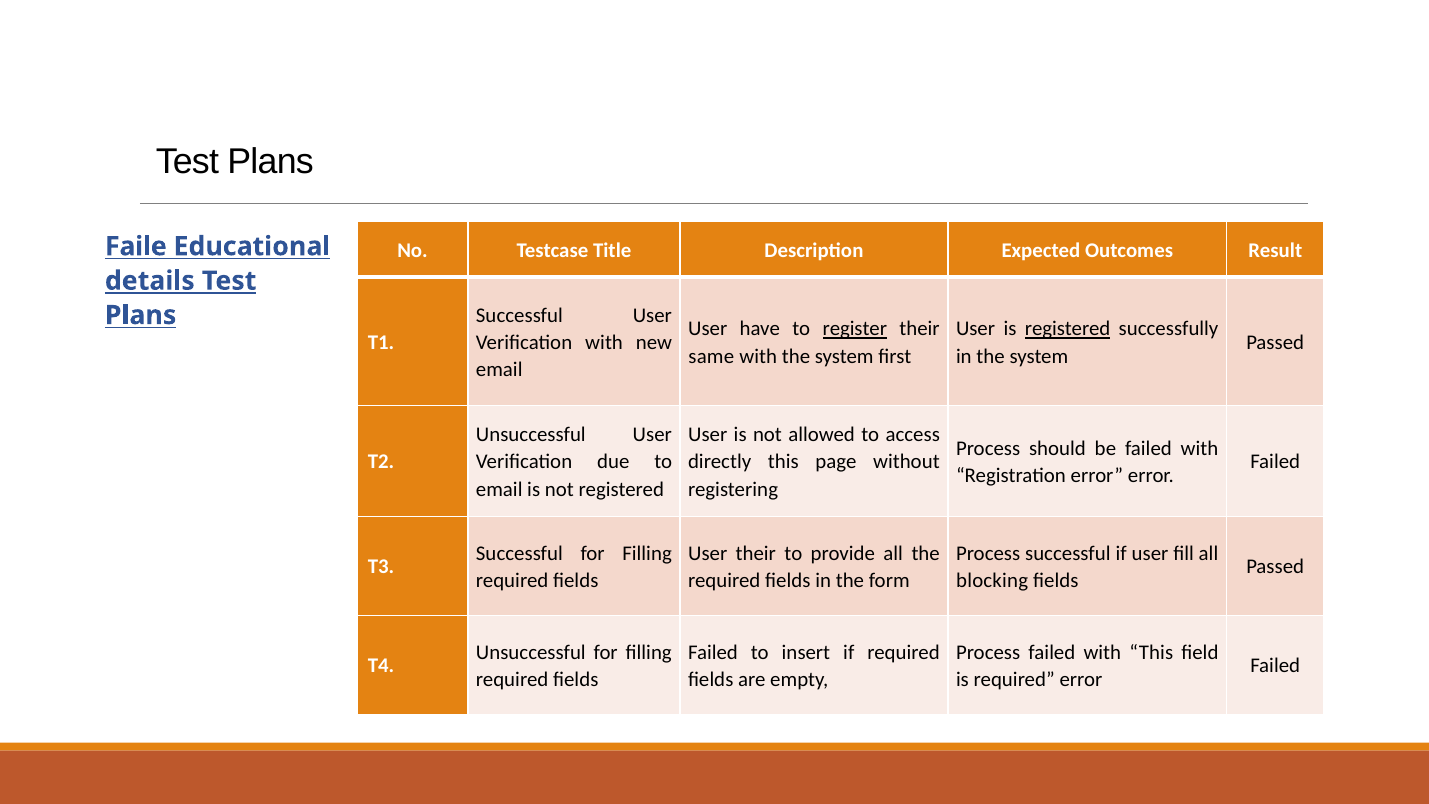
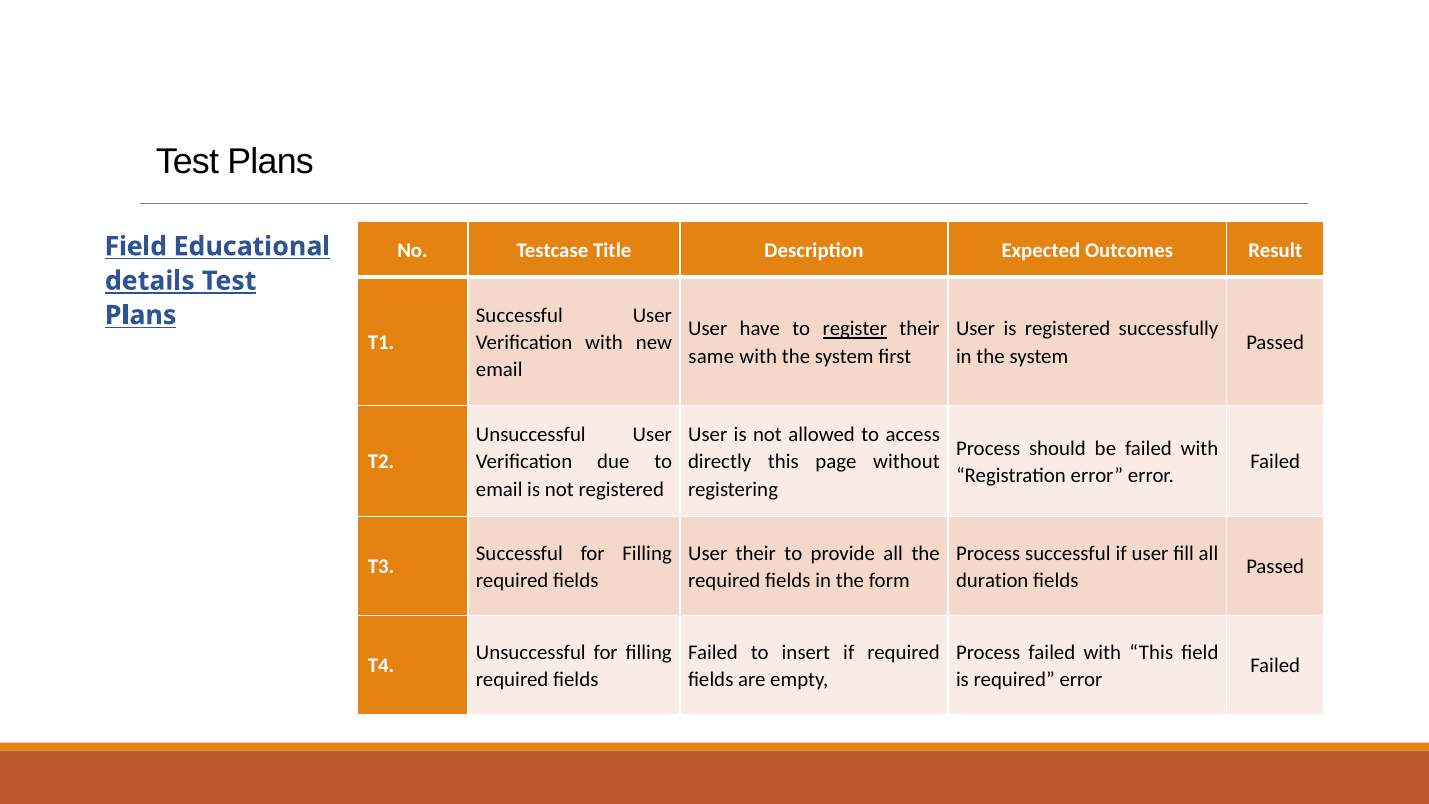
Faile at (136, 246): Faile -> Field
registered at (1068, 329) underline: present -> none
blocking: blocking -> duration
